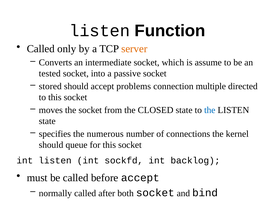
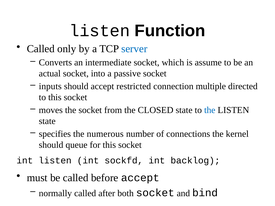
server colour: orange -> blue
tested: tested -> actual
stored: stored -> inputs
problems: problems -> restricted
